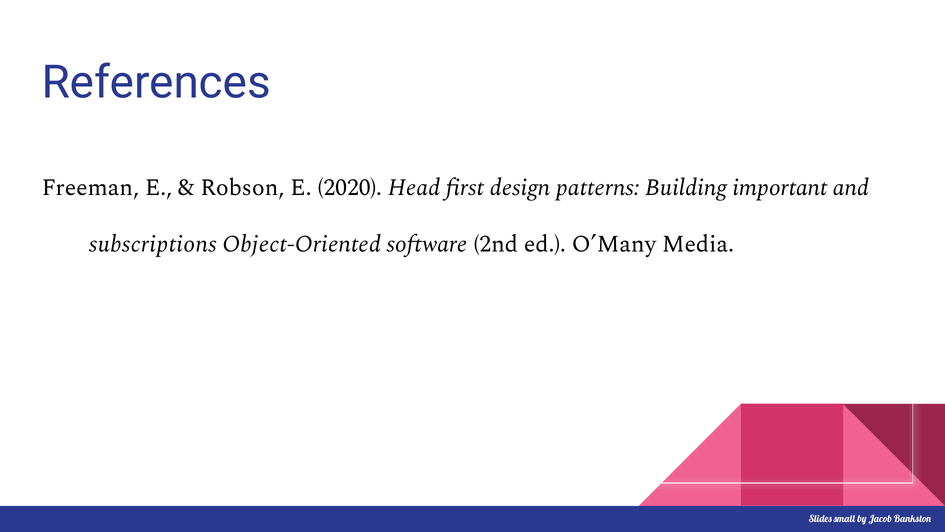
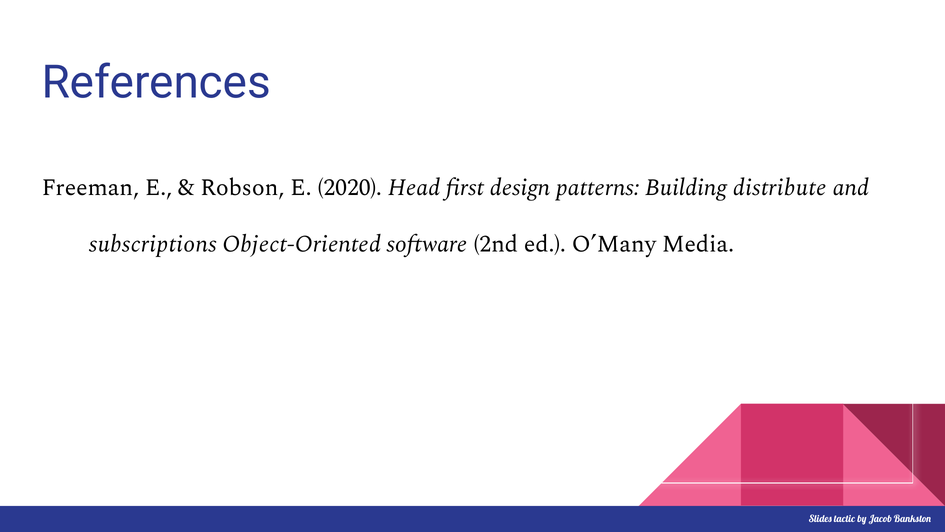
important: important -> distribute
small: small -> tactic
